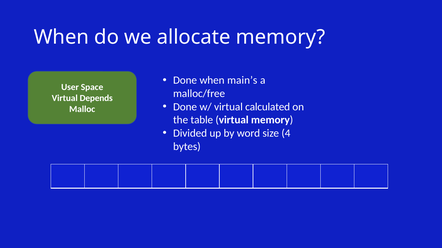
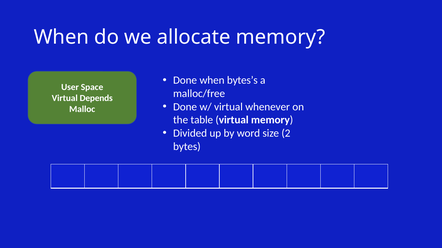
main’s: main’s -> bytes’s
calculated: calculated -> whenever
4: 4 -> 2
